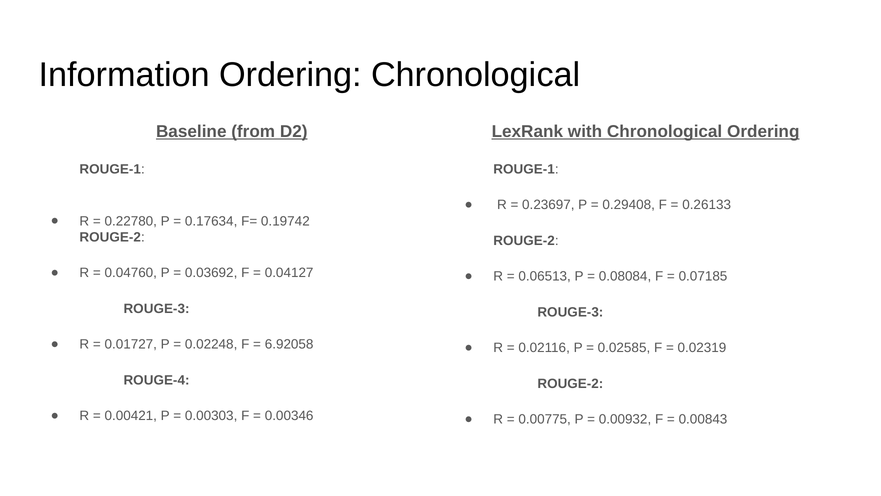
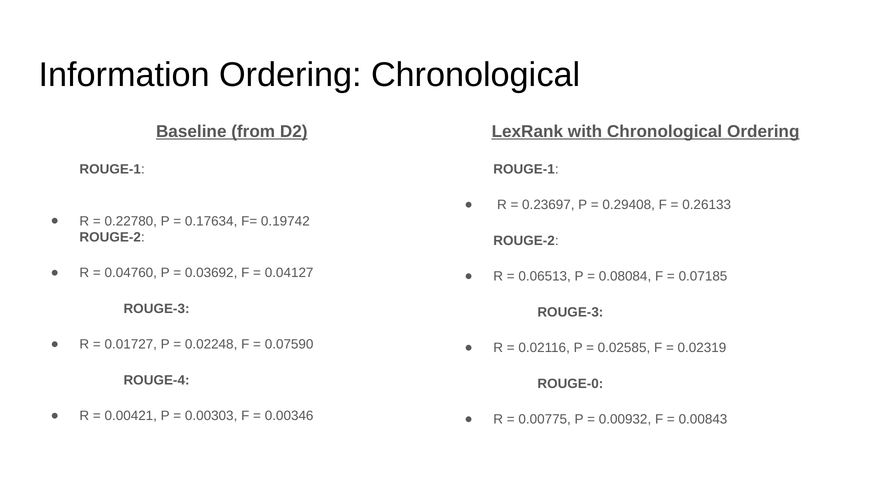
6.92058: 6.92058 -> 0.07590
ROUGE-2 at (570, 383): ROUGE-2 -> ROUGE-0
